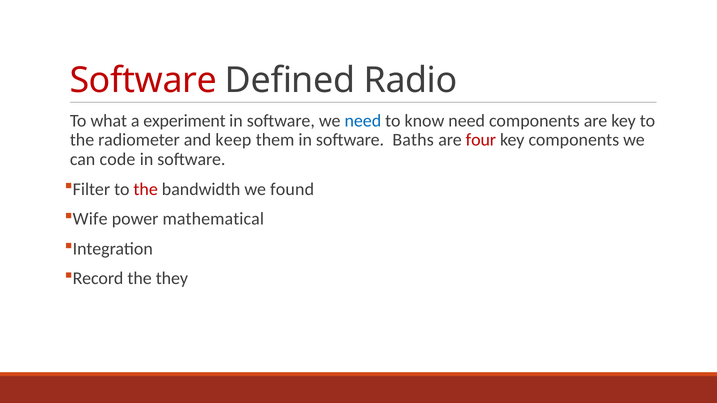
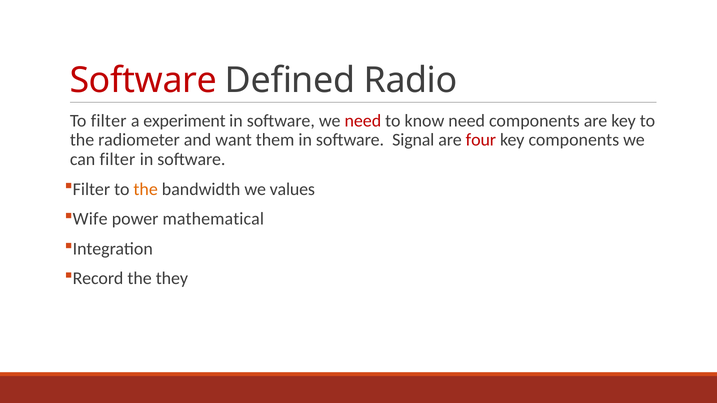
To what: what -> filter
need at (363, 121) colour: blue -> red
keep: keep -> want
Baths: Baths -> Signal
can code: code -> filter
the at (146, 189) colour: red -> orange
found: found -> values
